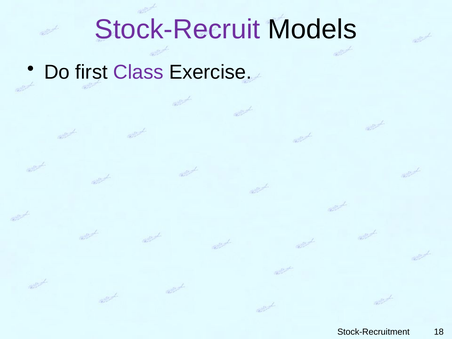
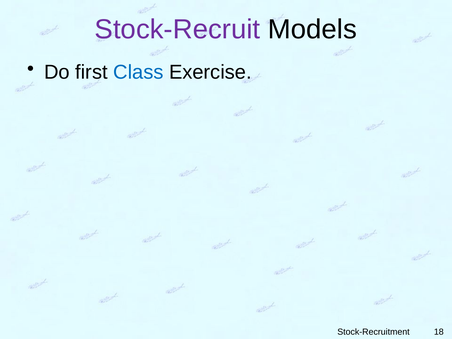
Class colour: purple -> blue
